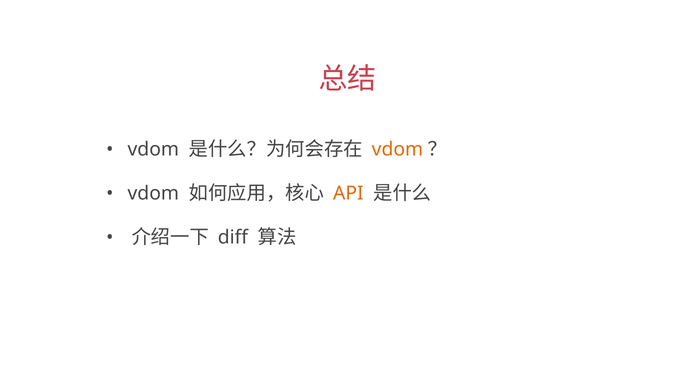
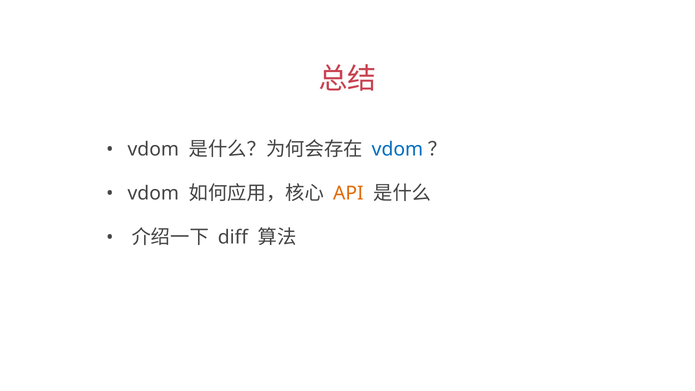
vdom at (397, 150) colour: orange -> blue
